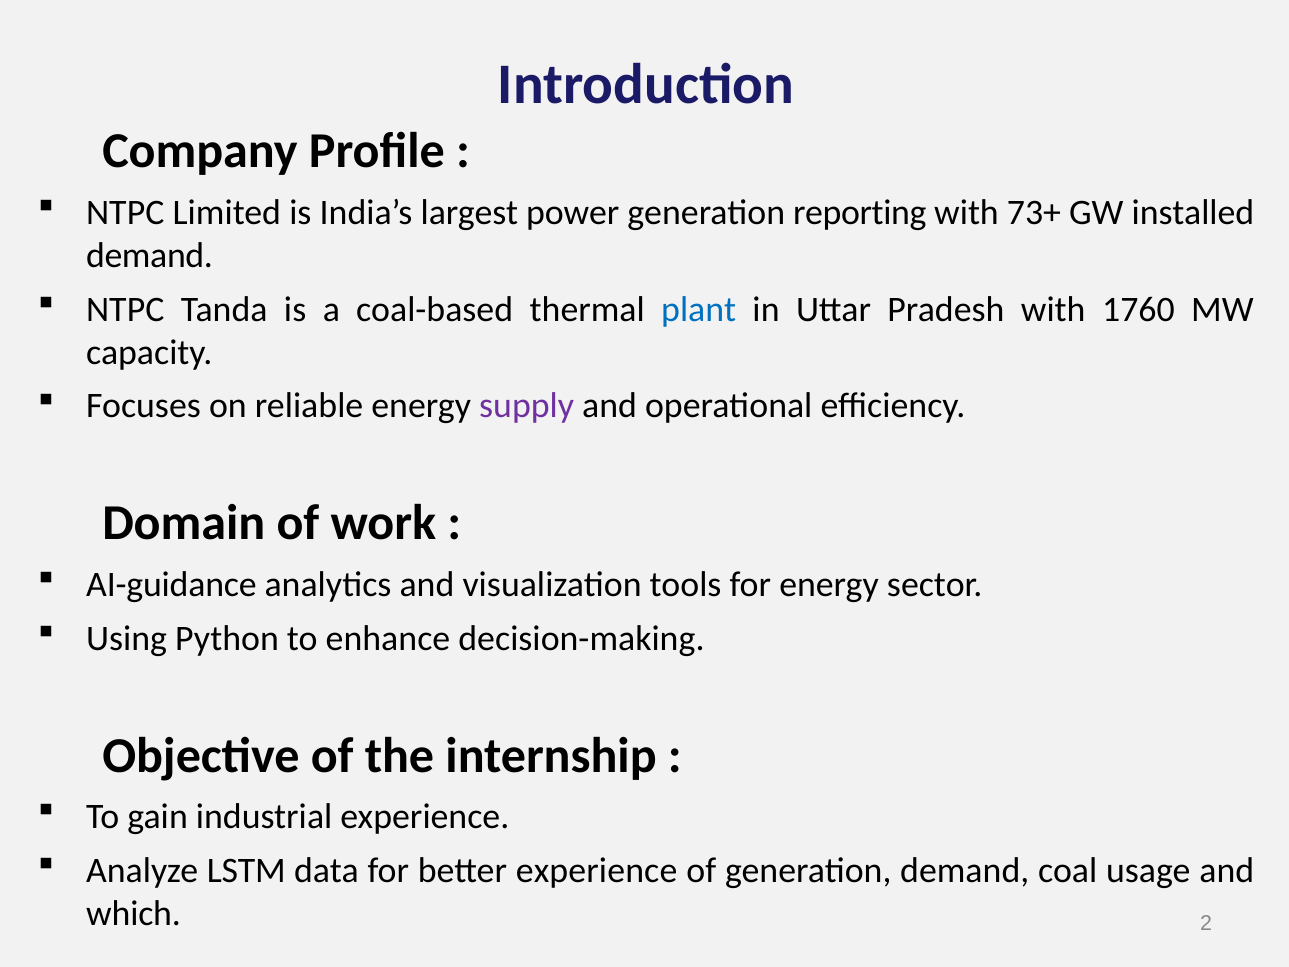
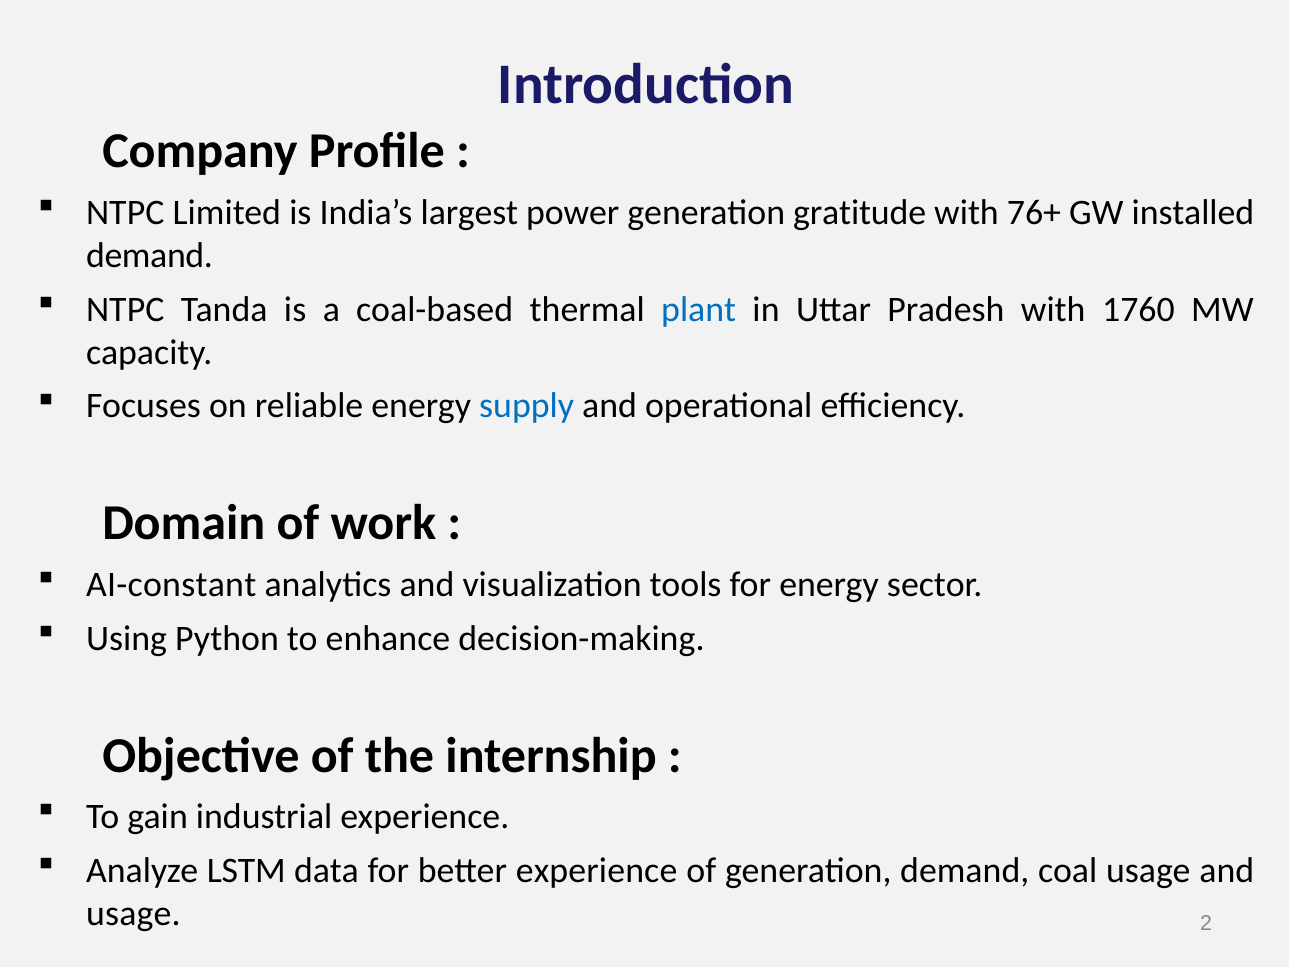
reporting: reporting -> gratitude
73+: 73+ -> 76+
supply colour: purple -> blue
AI-guidance: AI-guidance -> AI-constant
which at (134, 913): which -> usage
